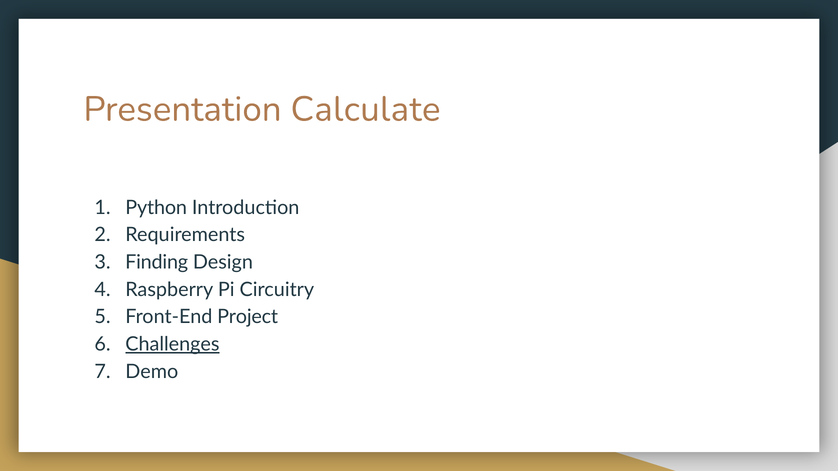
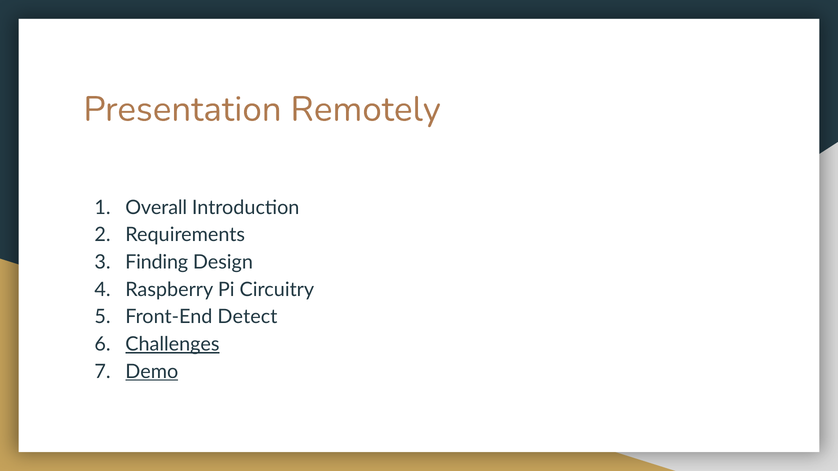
Calculate: Calculate -> Remotely
Python: Python -> Overall
Project: Project -> Detect
Demo underline: none -> present
